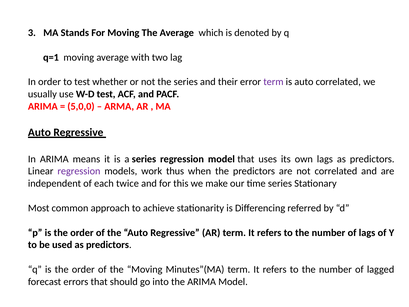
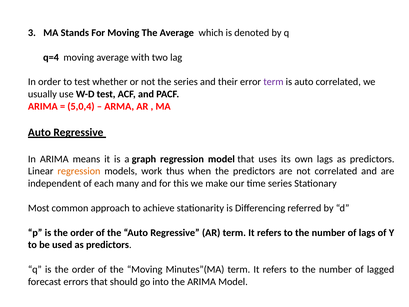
q=1: q=1 -> q=4
5,0,0: 5,0,0 -> 5,0,4
a series: series -> graph
regression at (79, 171) colour: purple -> orange
twice: twice -> many
